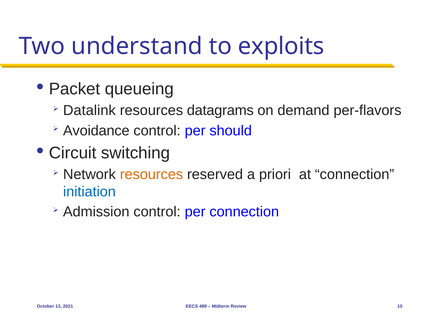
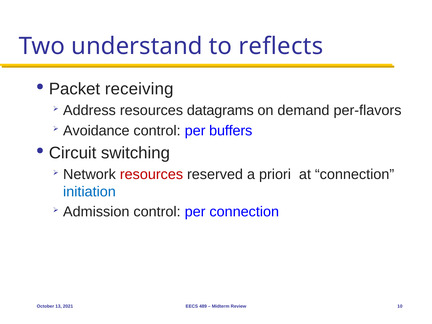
exploits: exploits -> reflects
queueing: queueing -> receiving
Datalink: Datalink -> Address
should: should -> buffers
resources at (151, 174) colour: orange -> red
